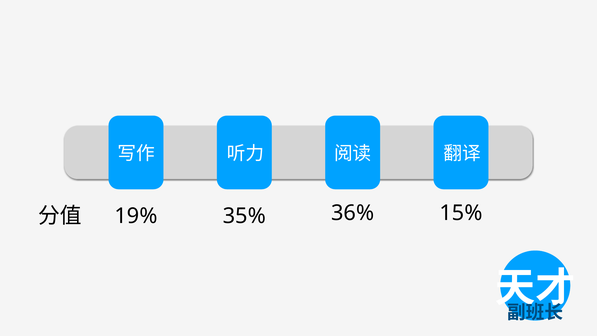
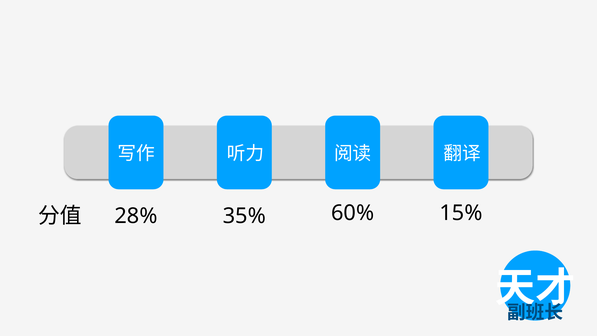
19%: 19% -> 28%
36%: 36% -> 60%
